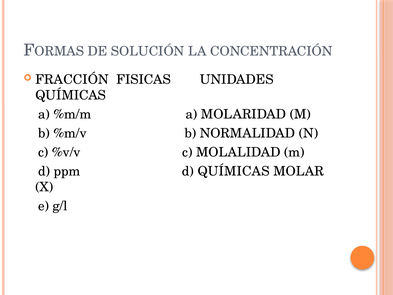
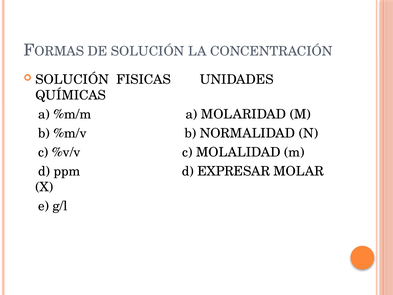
FRACCIÓN at (72, 79): FRACCIÓN -> SOLUCIÓN
d QUÍMICAS: QUÍMICAS -> EXPRESAR
